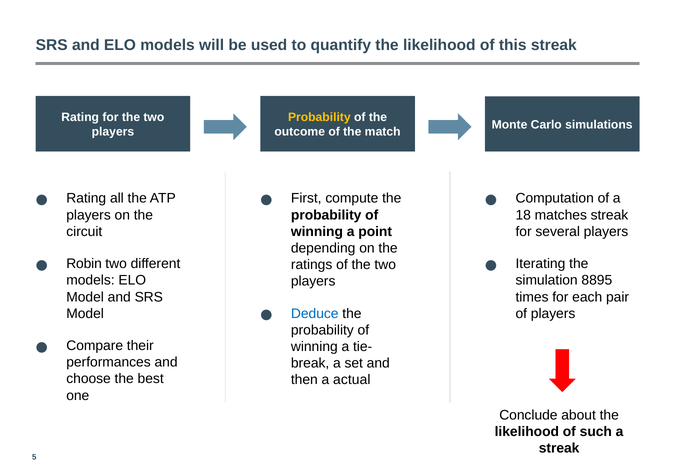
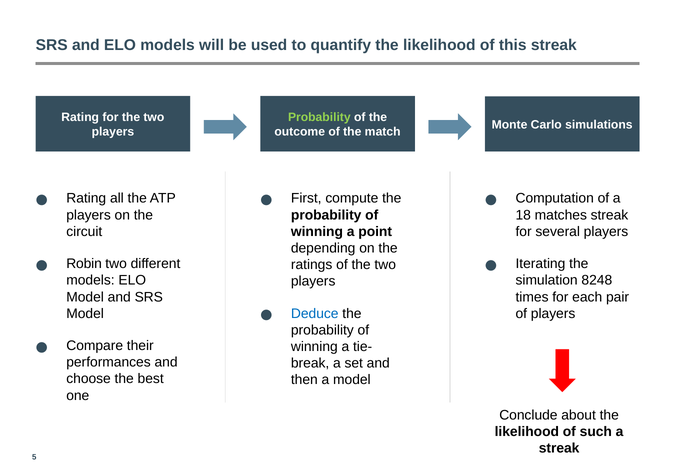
Probability at (319, 117) colour: yellow -> light green
8895: 8895 -> 8248
a actual: actual -> model
